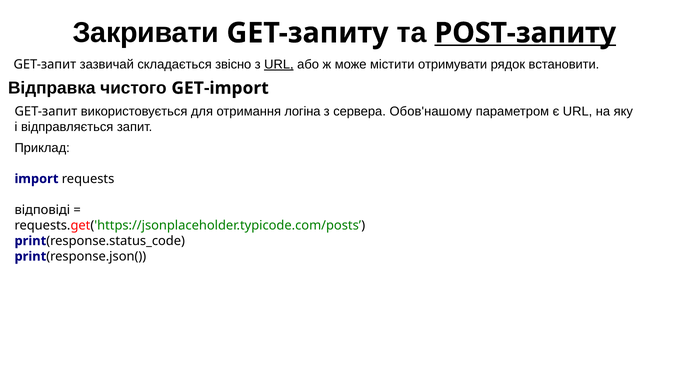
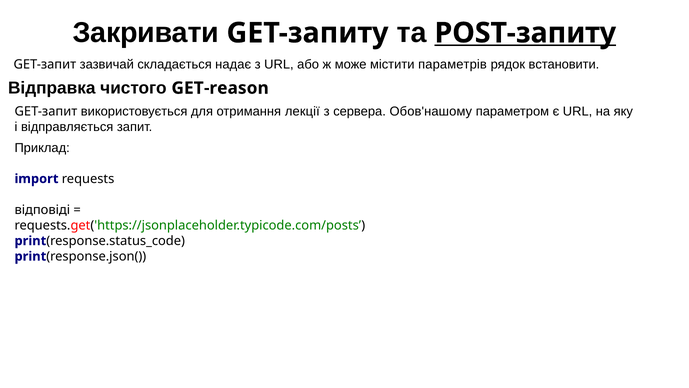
звісно: звісно -> надає
URL at (279, 64) underline: present -> none
отримувати: отримувати -> параметрів
GET-import: GET-import -> GET-reason
логіна: логіна -> лекції
